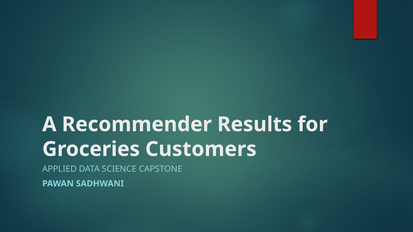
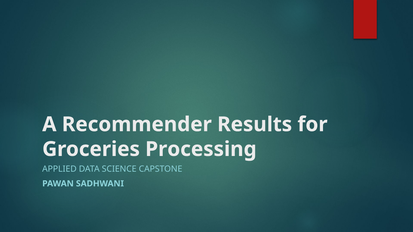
Customers: Customers -> Processing
